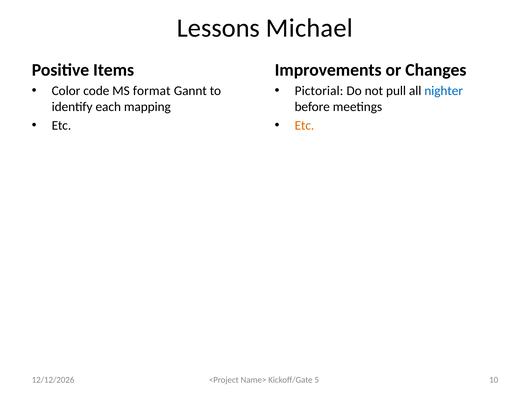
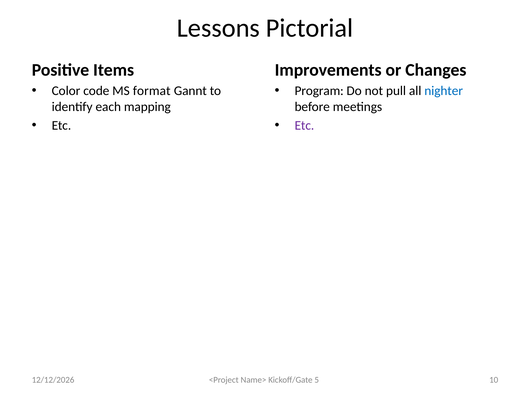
Michael: Michael -> Pictorial
Pictorial: Pictorial -> Program
Etc at (304, 125) colour: orange -> purple
